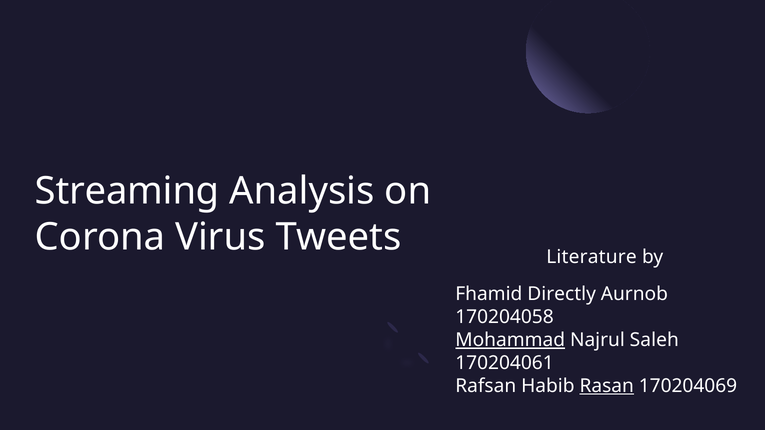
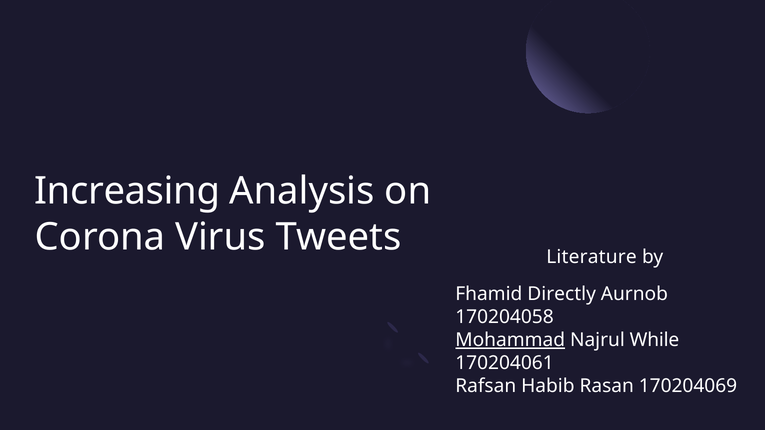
Streaming: Streaming -> Increasing
Saleh: Saleh -> While
Rasan underline: present -> none
